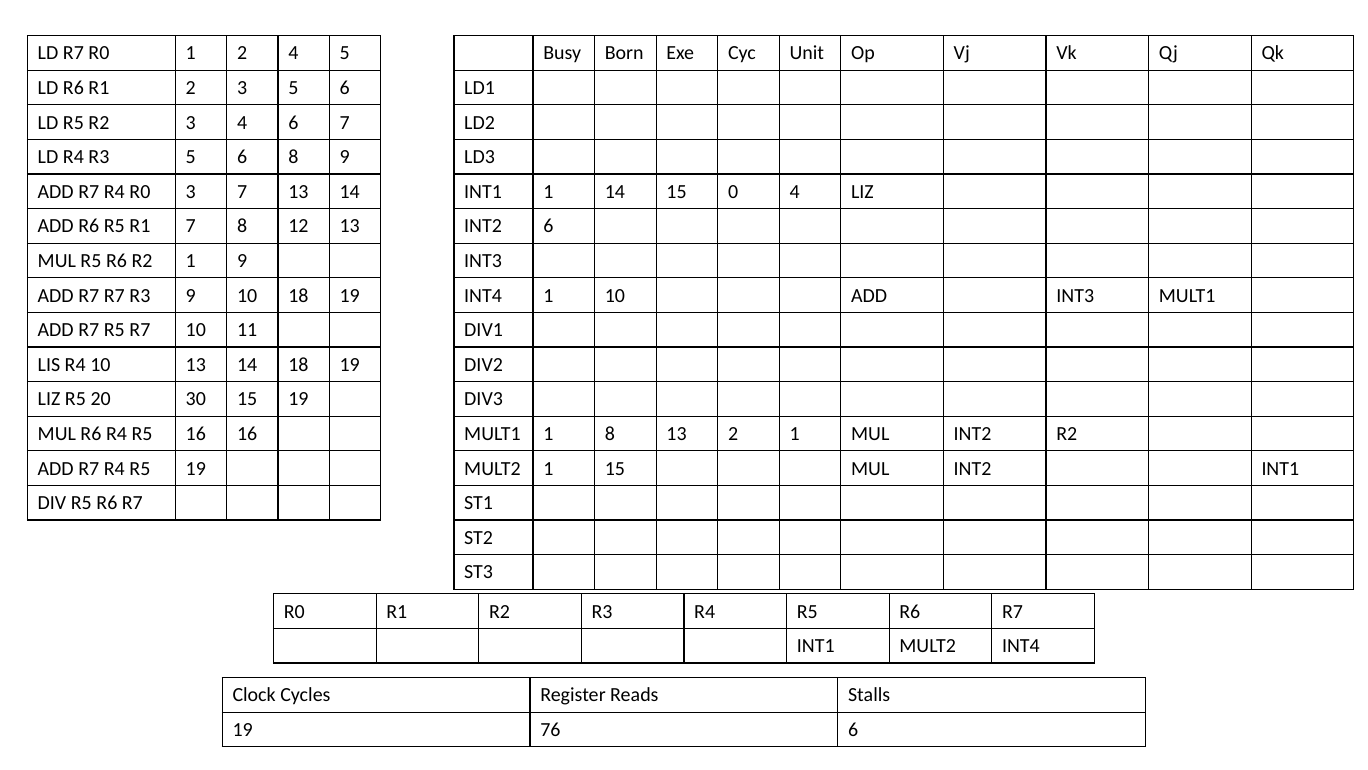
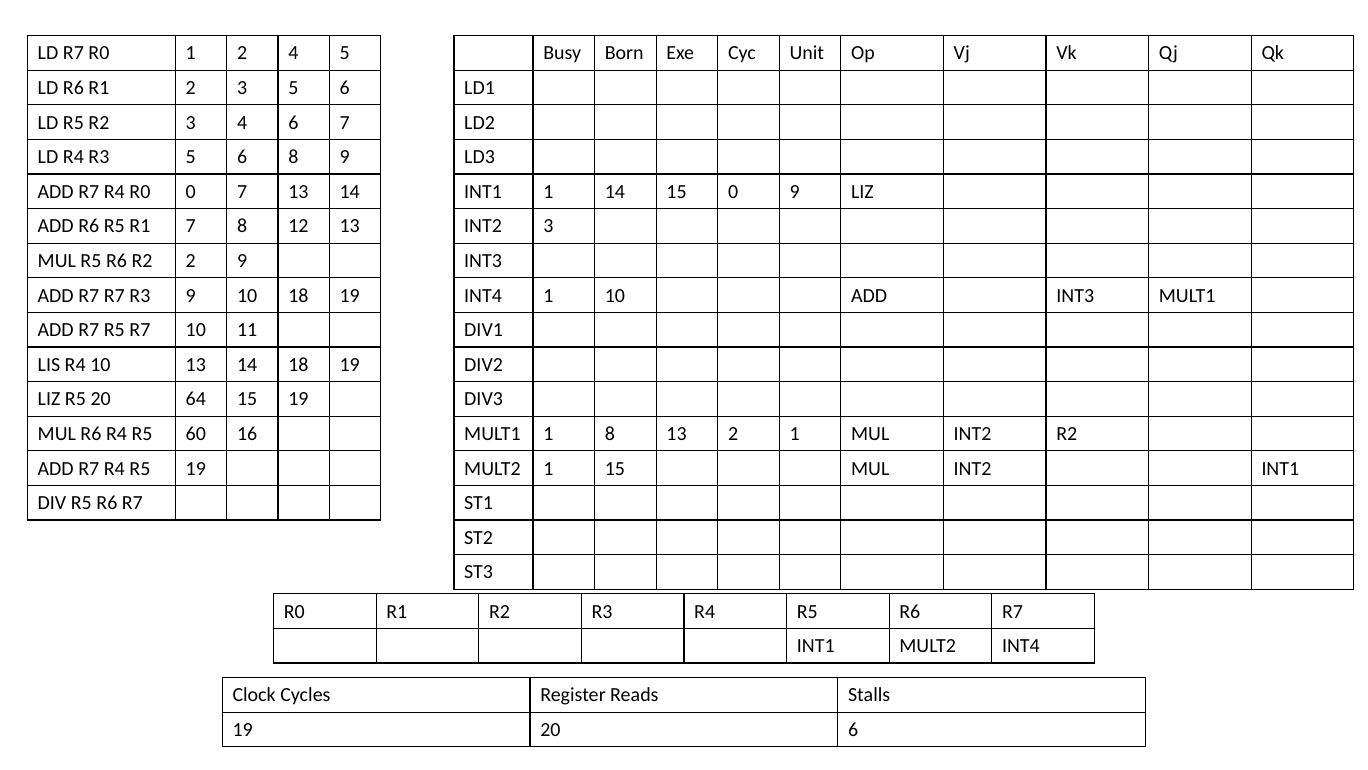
R0 3: 3 -> 0
0 4: 4 -> 9
INT2 6: 6 -> 3
R2 1: 1 -> 2
30: 30 -> 64
R5 16: 16 -> 60
19 76: 76 -> 20
